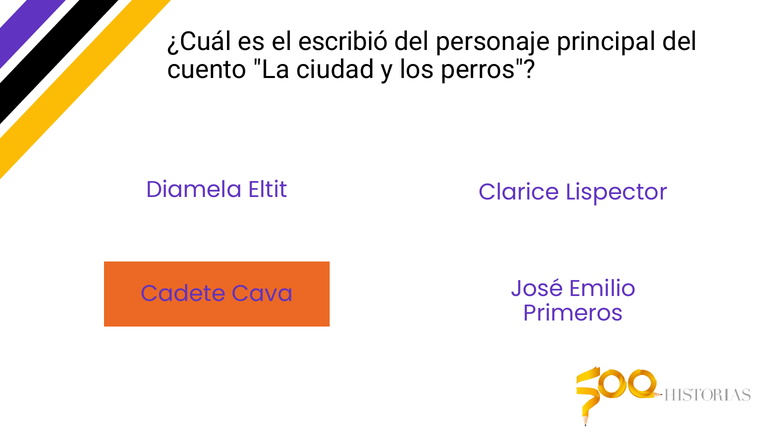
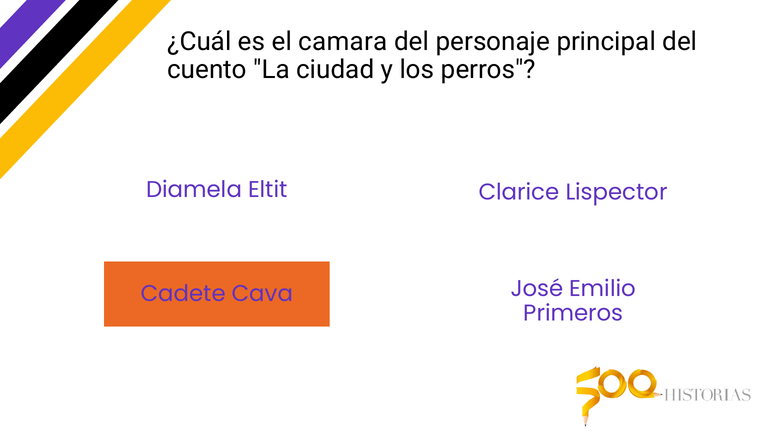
escribió: escribió -> camara
